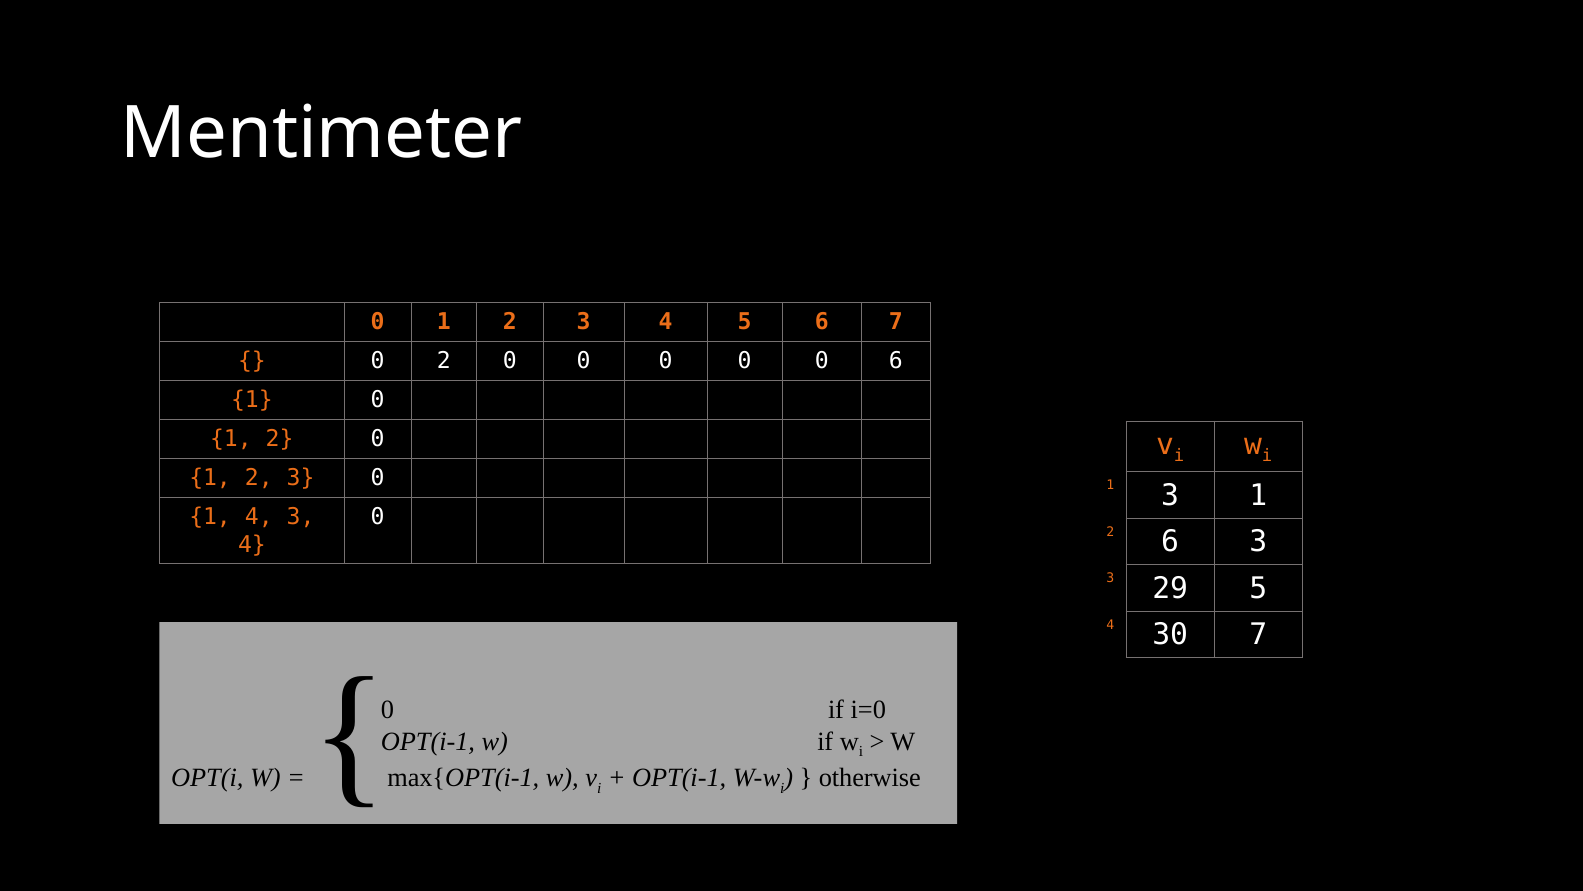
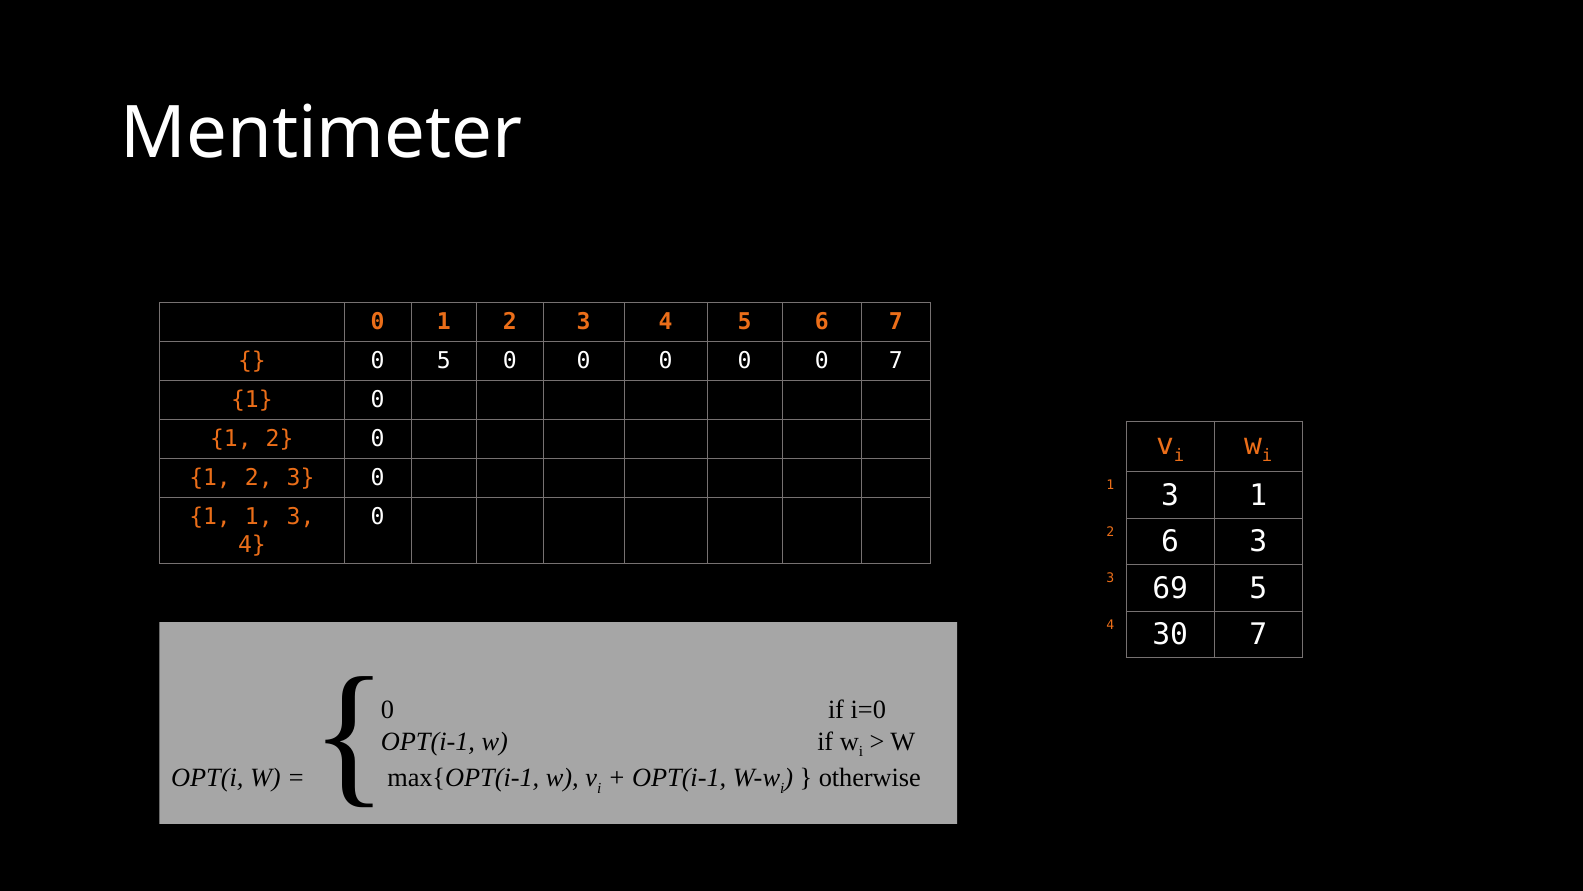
0 2: 2 -> 5
0 6: 6 -> 7
1 4: 4 -> 1
29: 29 -> 69
